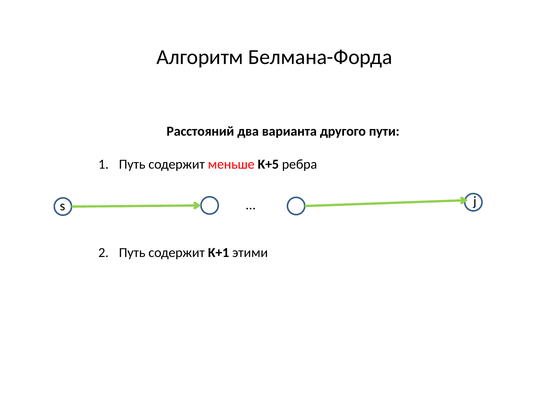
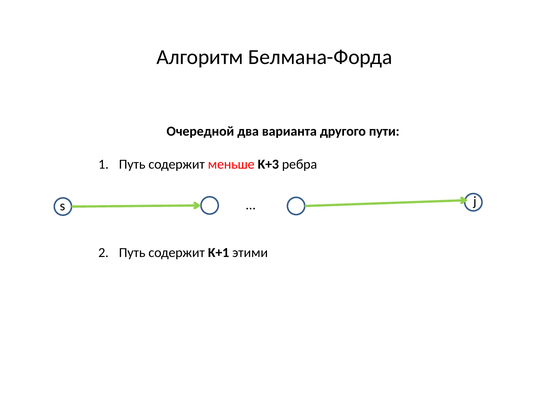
Расстояний: Расстояний -> Очередной
K+5: K+5 -> K+3
